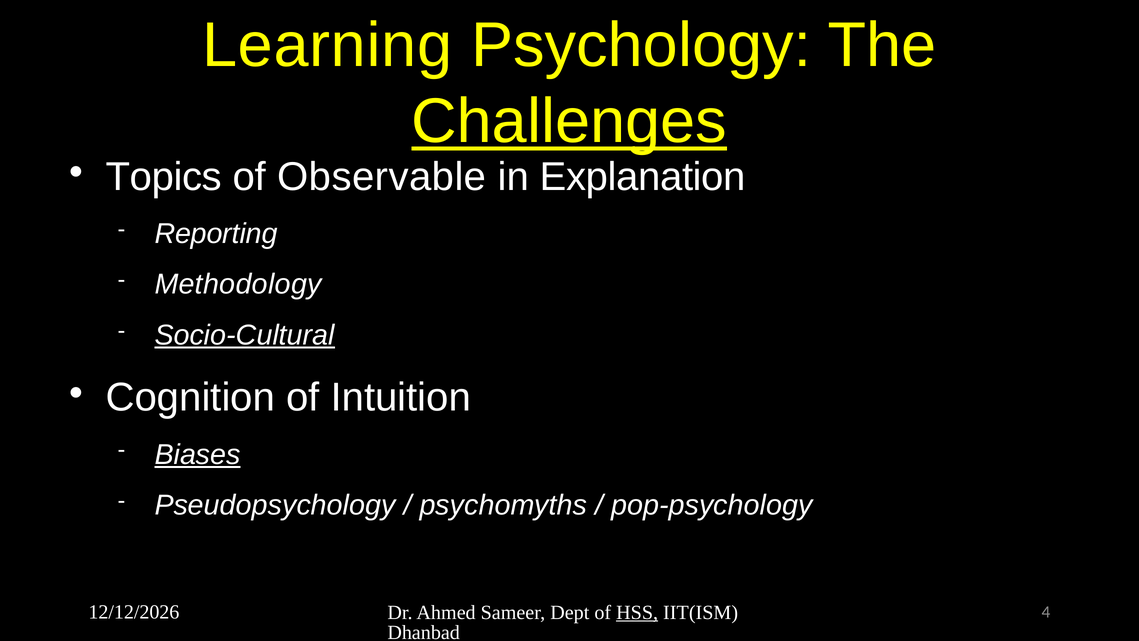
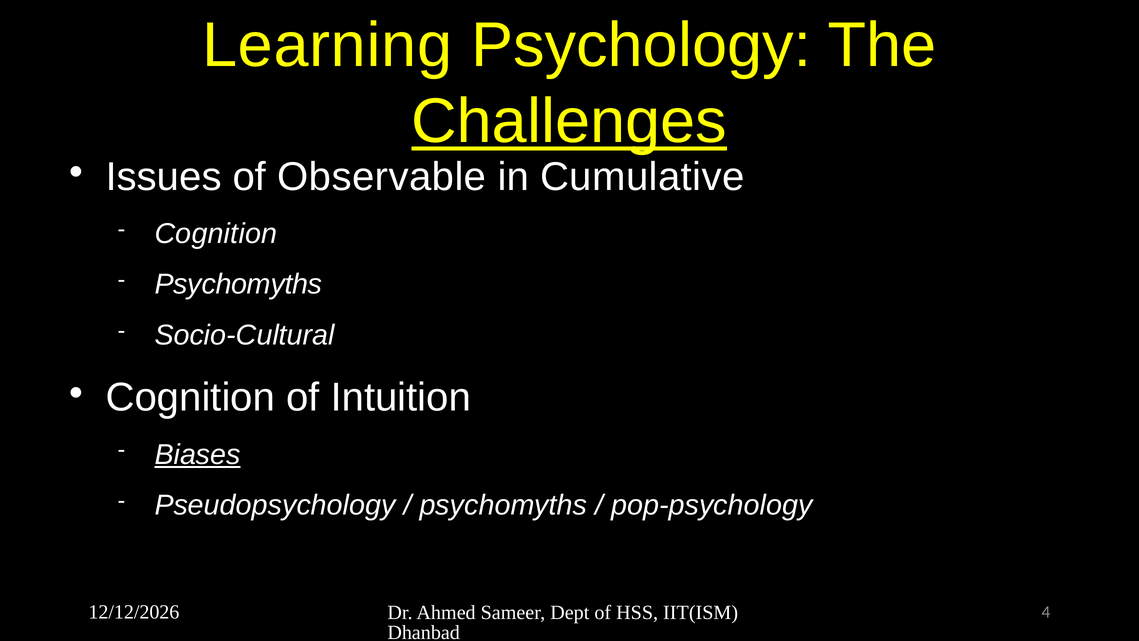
Topics: Topics -> Issues
Explanation: Explanation -> Cumulative
Reporting at (216, 234): Reporting -> Cognition
Methodology at (238, 284): Methodology -> Psychomyths
Socio-Cultural underline: present -> none
HSS underline: present -> none
